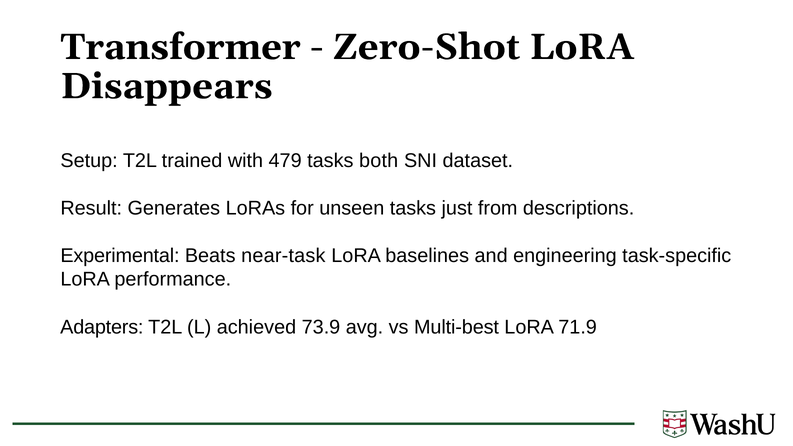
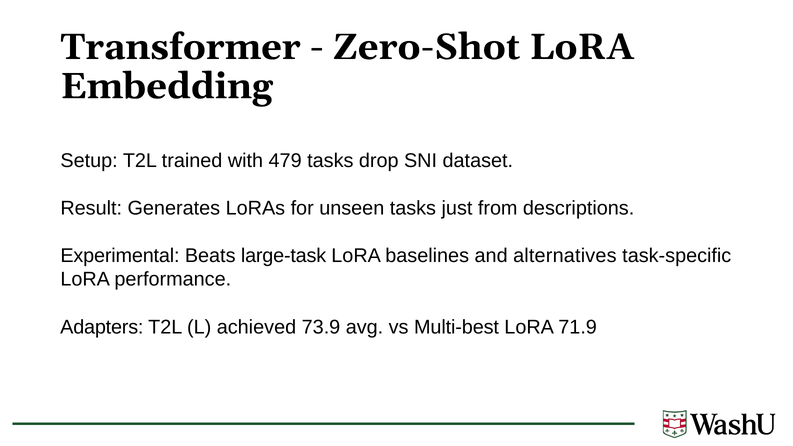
Disappears: Disappears -> Embedding
both: both -> drop
near-task: near-task -> large-task
engineering: engineering -> alternatives
